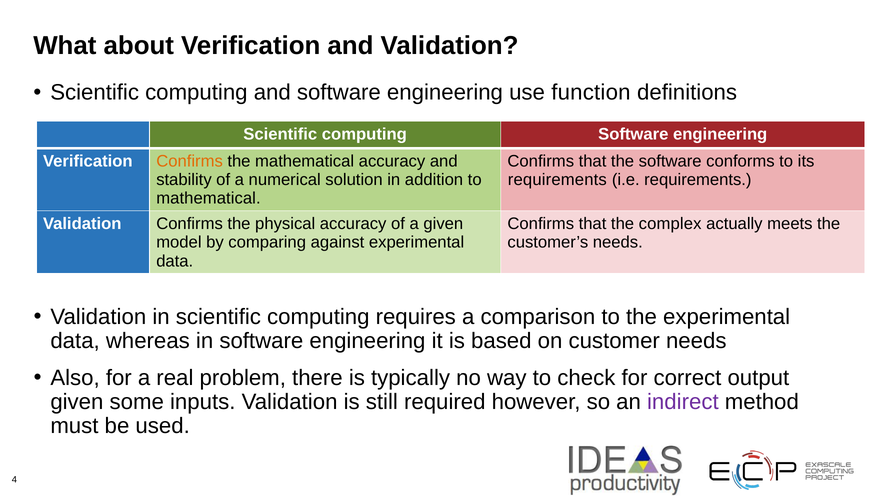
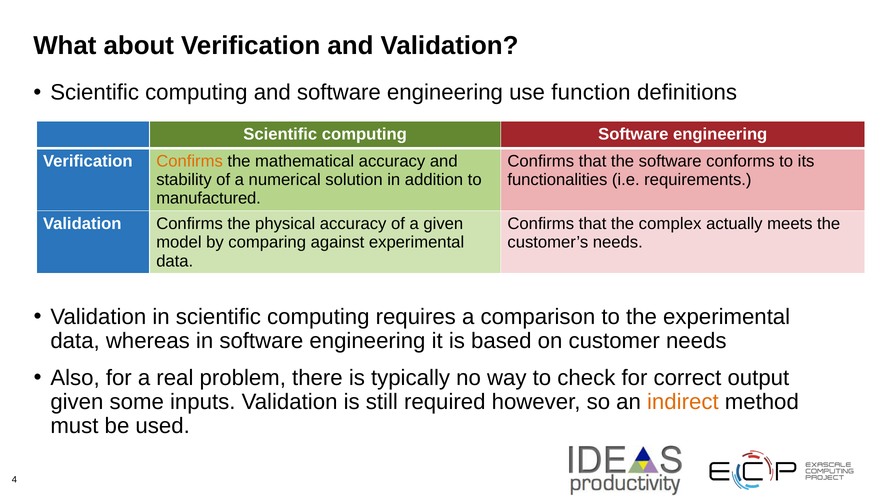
requirements at (557, 180): requirements -> functionalities
mathematical at (208, 198): mathematical -> manufactured
indirect colour: purple -> orange
